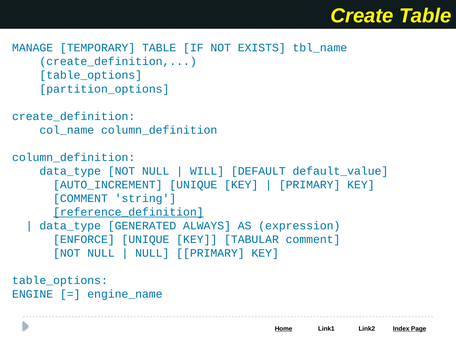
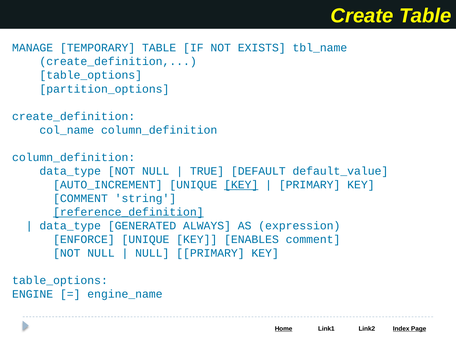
WILL: WILL -> TRUE
KEY at (241, 185) underline: none -> present
TABULAR: TABULAR -> ENABLES
